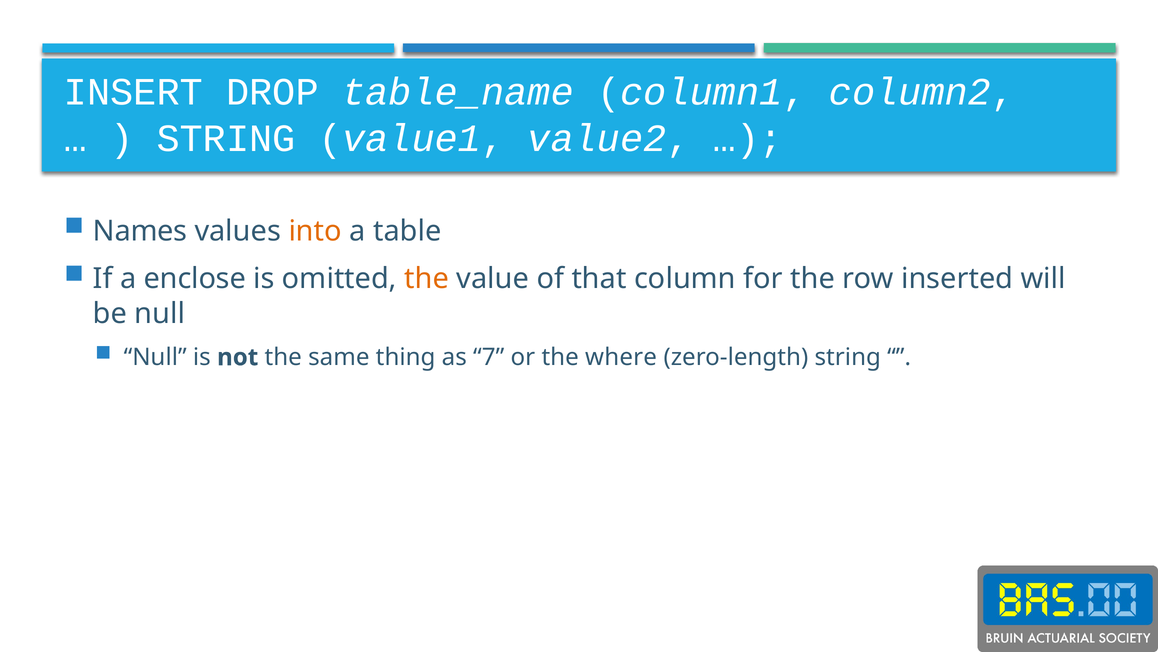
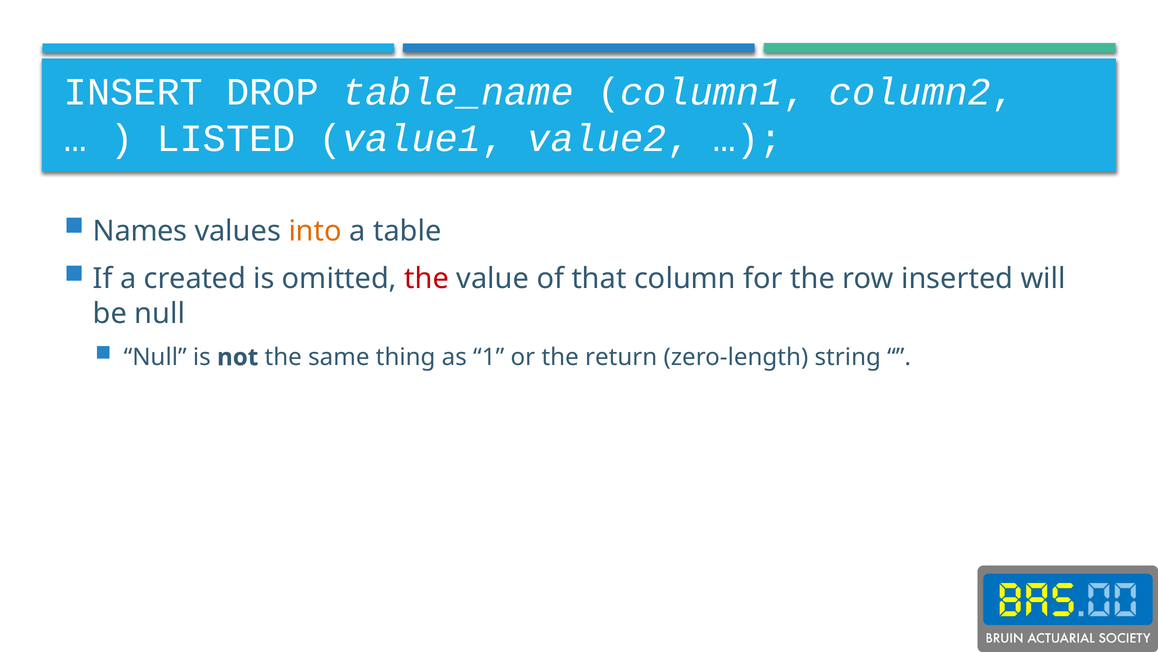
STRING at (226, 138): STRING -> LISTED
enclose: enclose -> created
the at (427, 279) colour: orange -> red
7: 7 -> 1
where: where -> return
